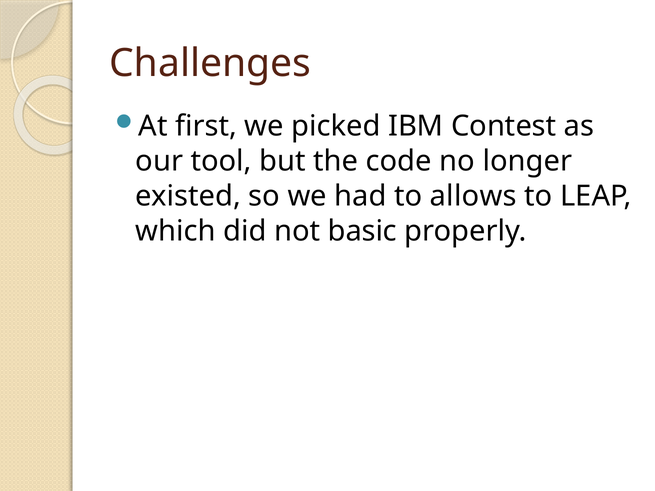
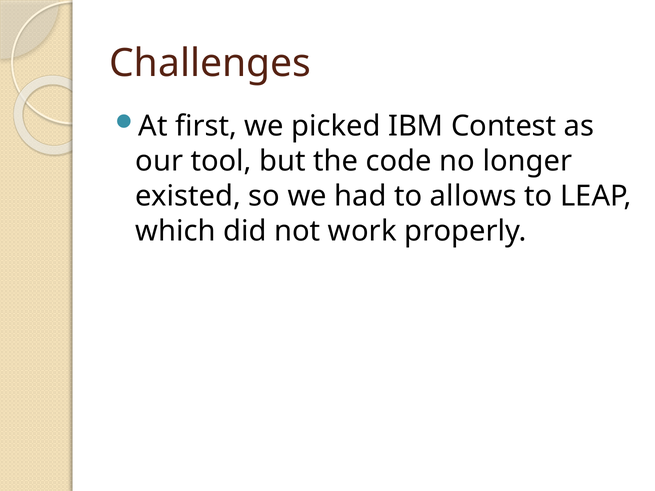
basic: basic -> work
